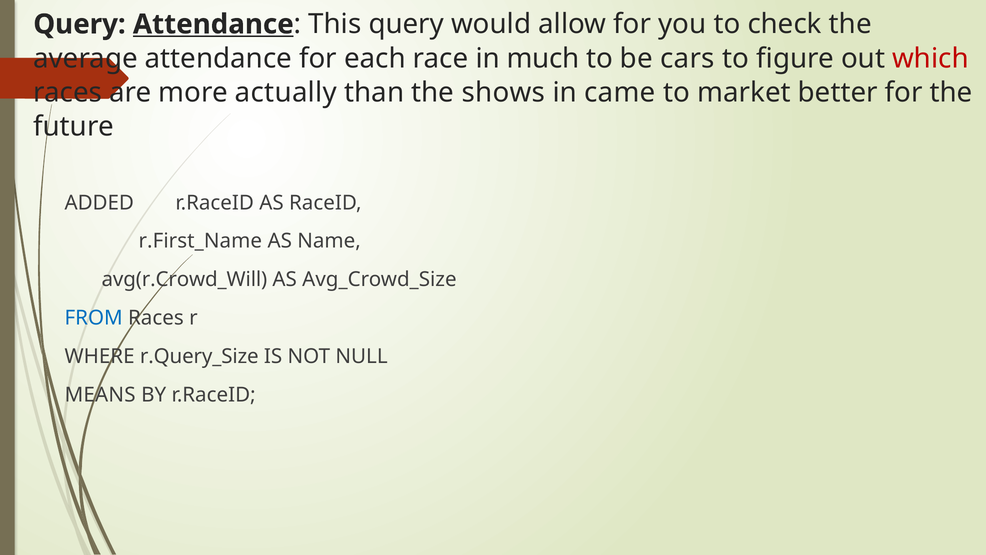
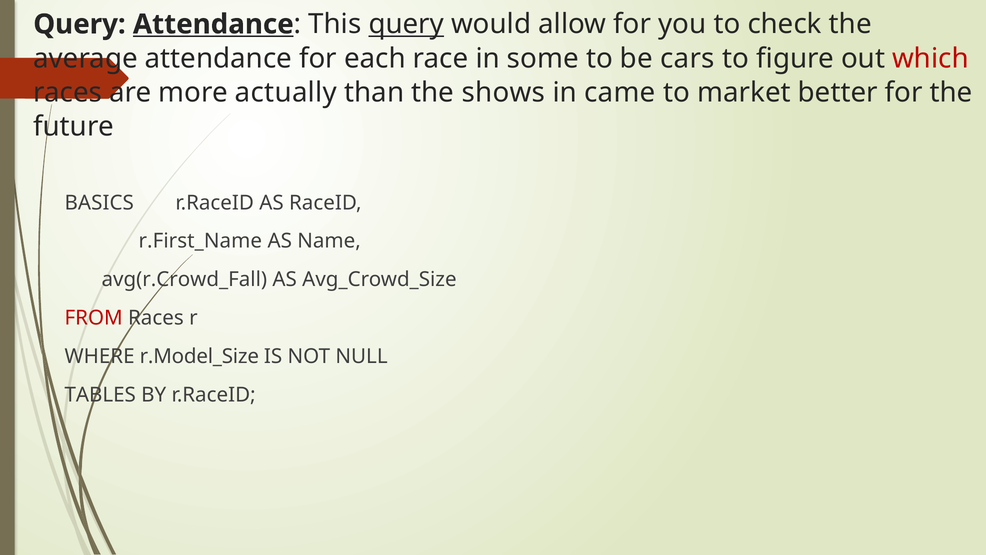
query at (406, 24) underline: none -> present
much: much -> some
ADDED: ADDED -> BASICS
avg(r.Crowd_Will: avg(r.Crowd_Will -> avg(r.Crowd_Fall
FROM colour: blue -> red
r.Query_Size: r.Query_Size -> r.Model_Size
MEANS: MEANS -> TABLES
